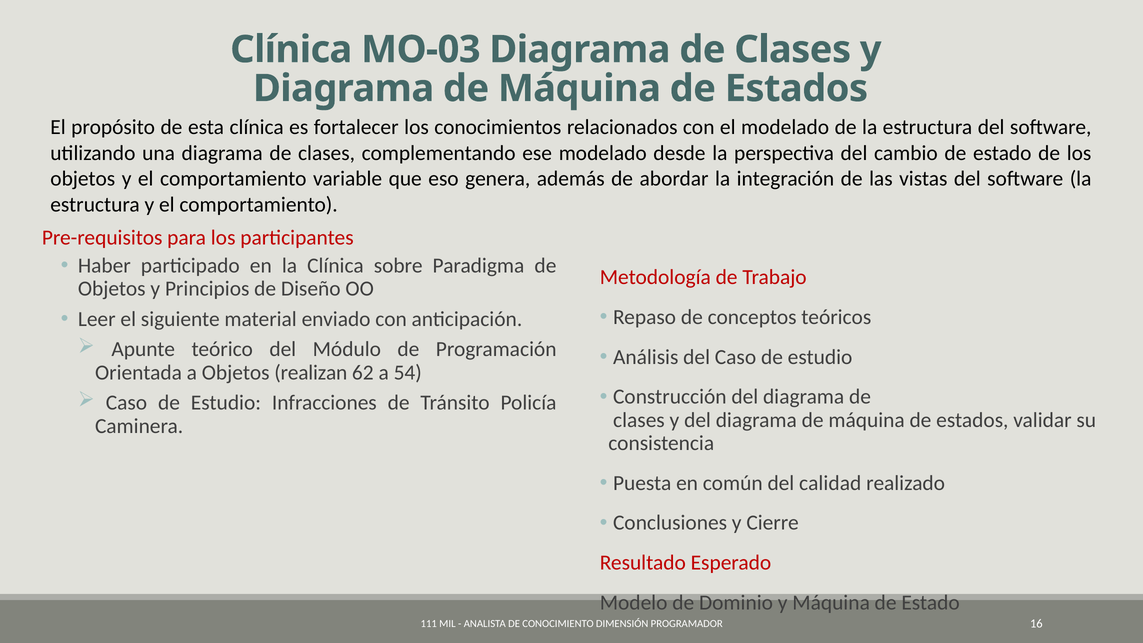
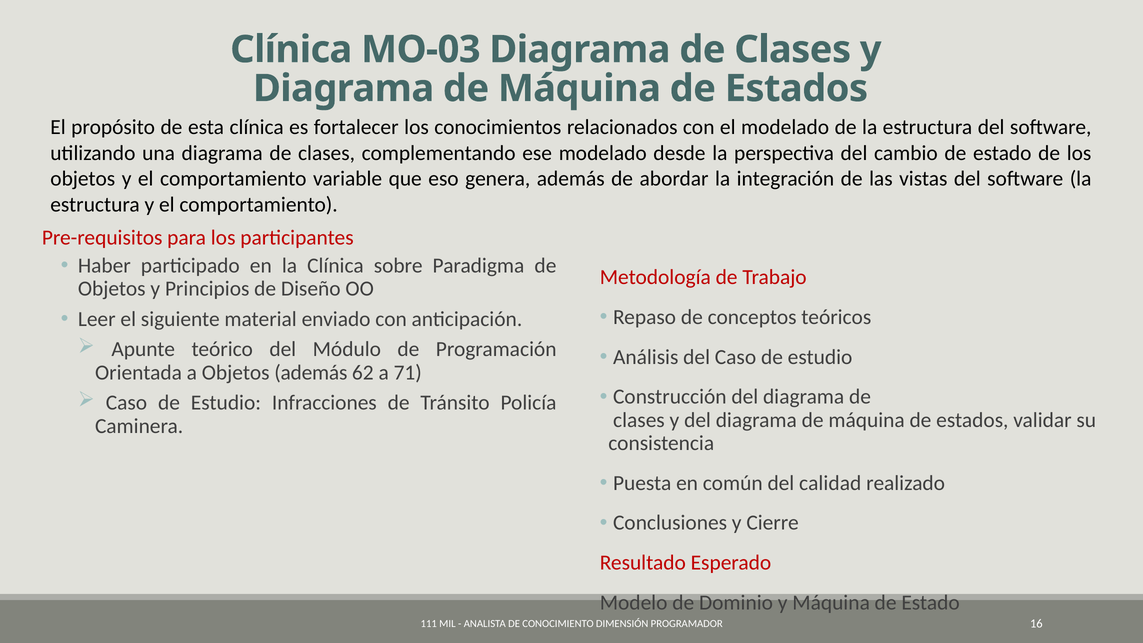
Objetos realizan: realizan -> además
54: 54 -> 71
